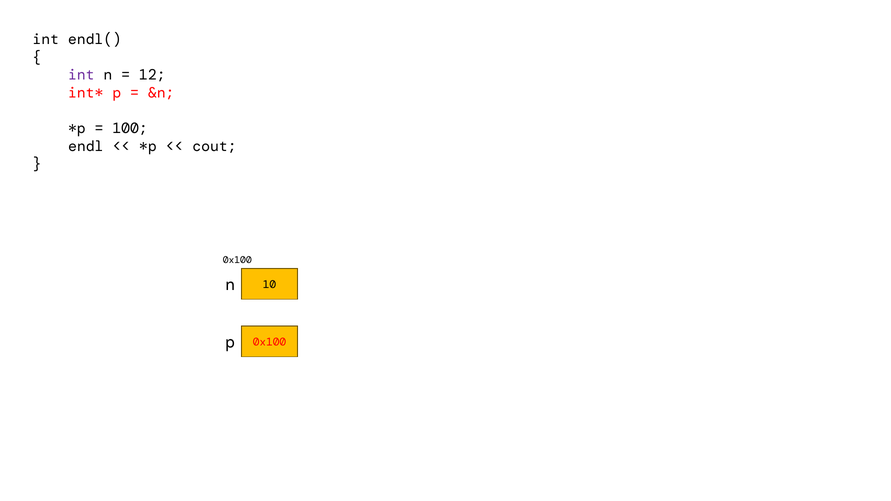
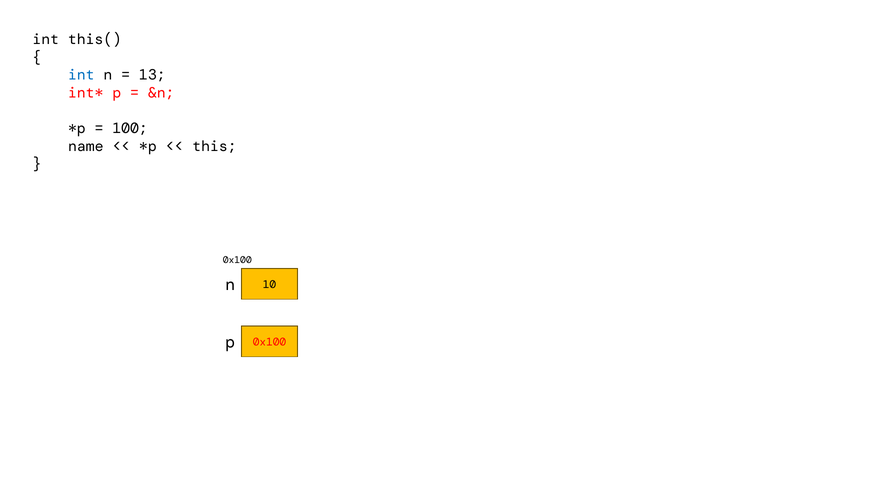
endl(: endl( -> this(
int at (81, 75) colour: purple -> blue
12: 12 -> 13
endl: endl -> name
cout: cout -> this
